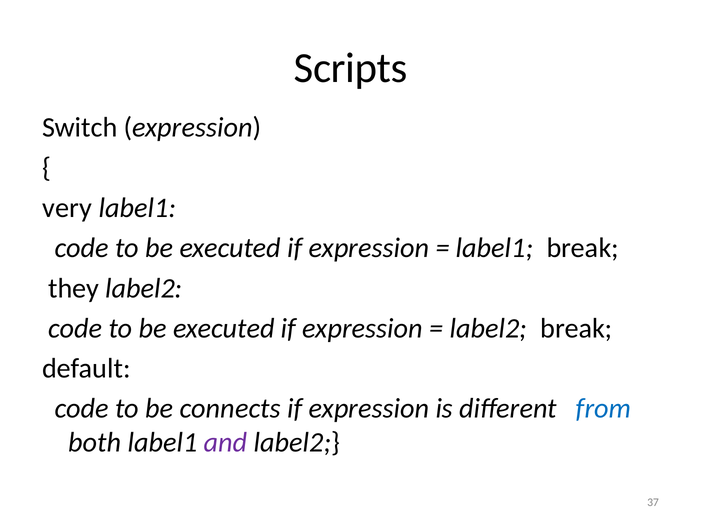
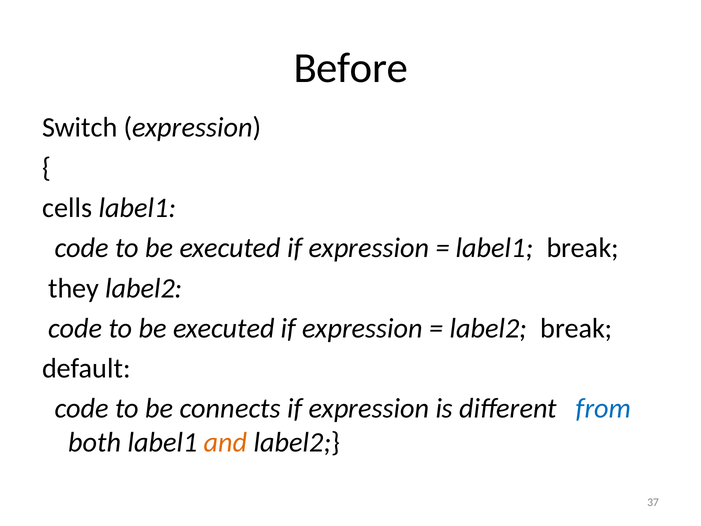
Scripts: Scripts -> Before
very: very -> cells
and colour: purple -> orange
